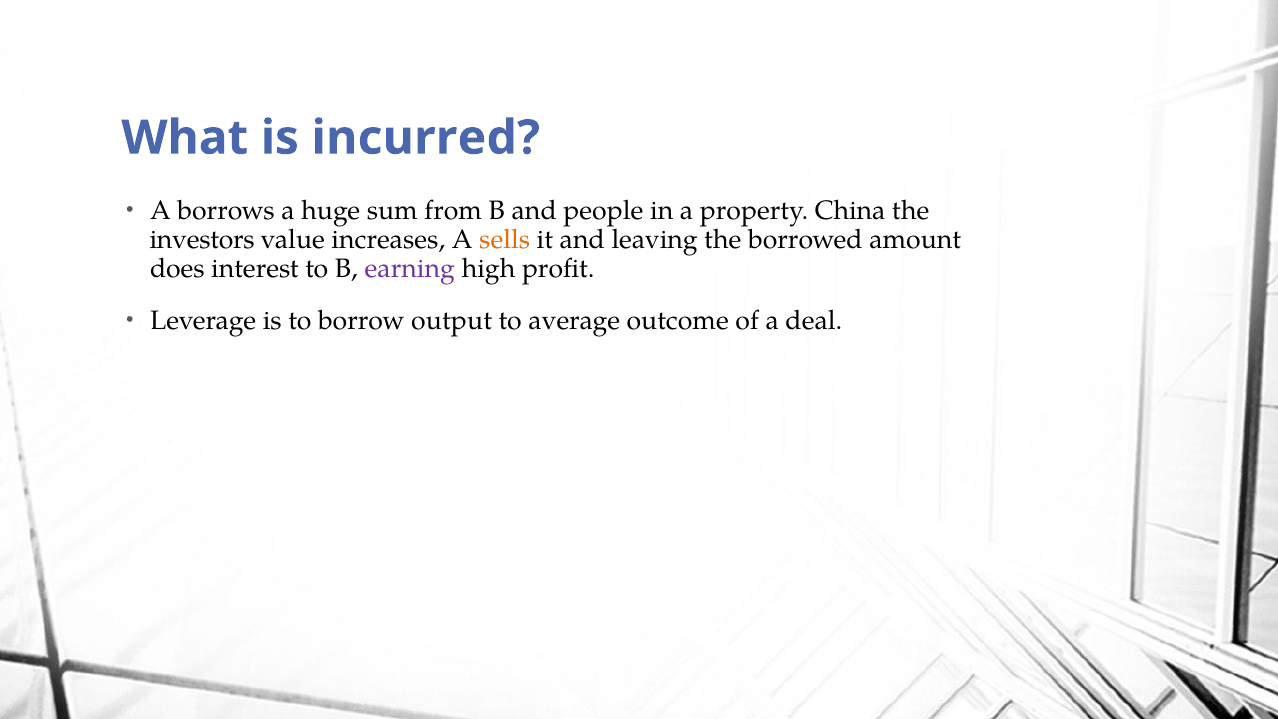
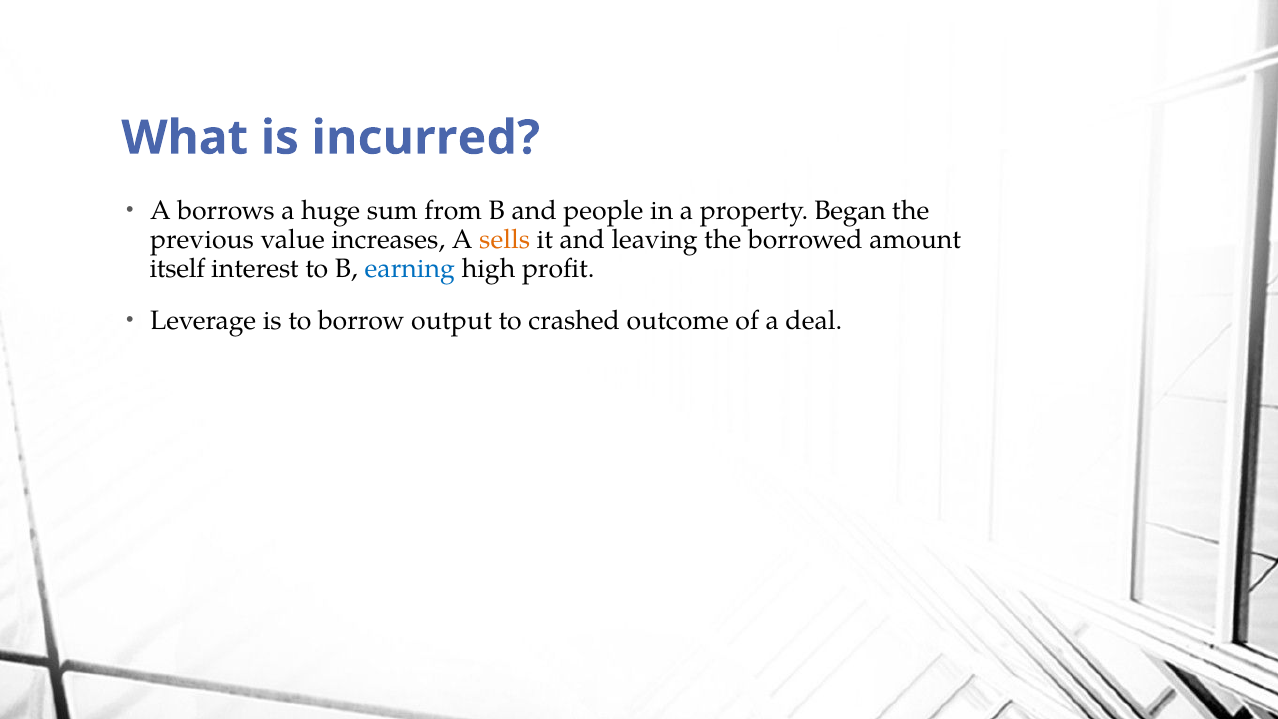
China: China -> Began
investors: investors -> previous
does: does -> itself
earning colour: purple -> blue
average: average -> crashed
